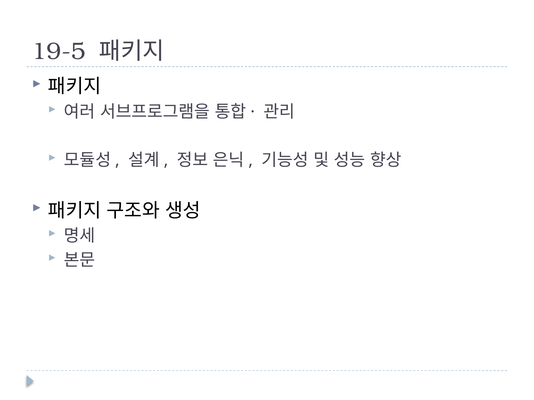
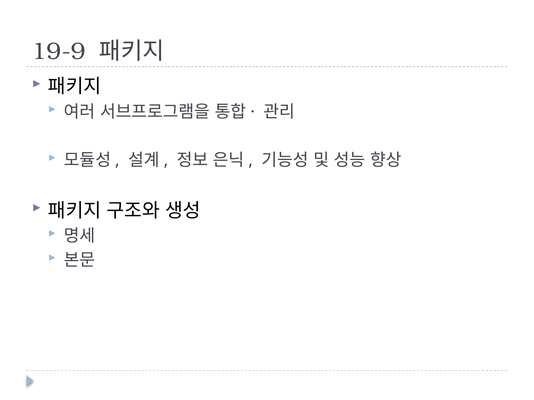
19-5: 19-5 -> 19-9
